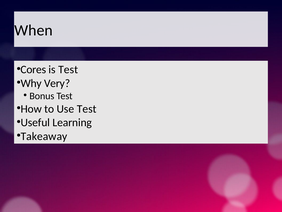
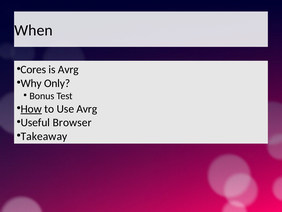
is Test: Test -> Avrg
Very: Very -> Only
How underline: none -> present
Use Test: Test -> Avrg
Learning: Learning -> Browser
